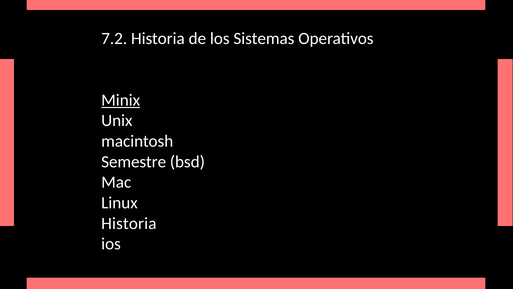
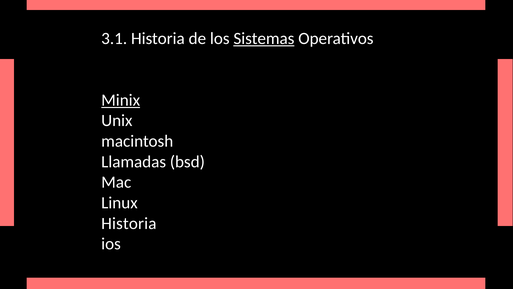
7.2: 7.2 -> 3.1
Sistemas underline: none -> present
Semestre: Semestre -> Llamadas
